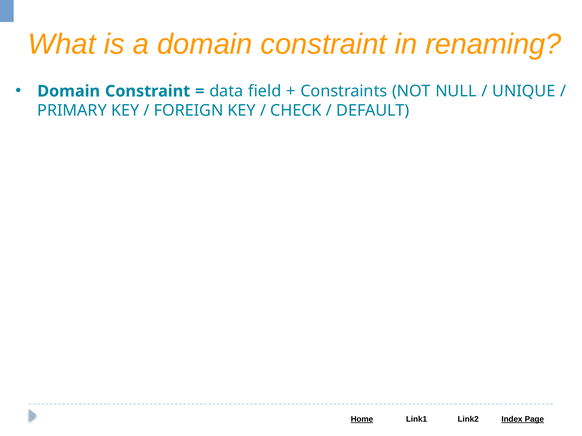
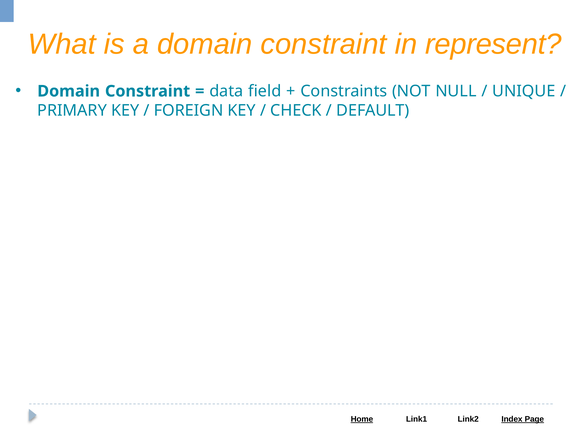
renaming: renaming -> represent
